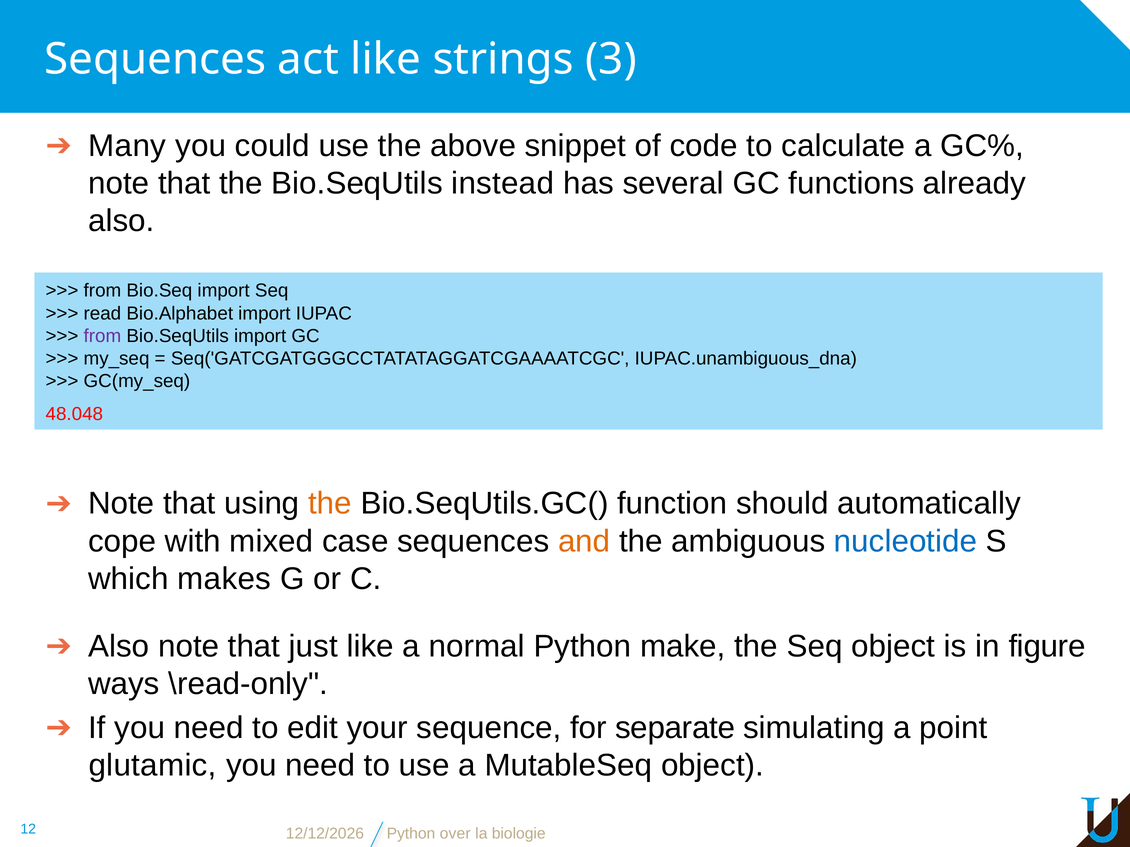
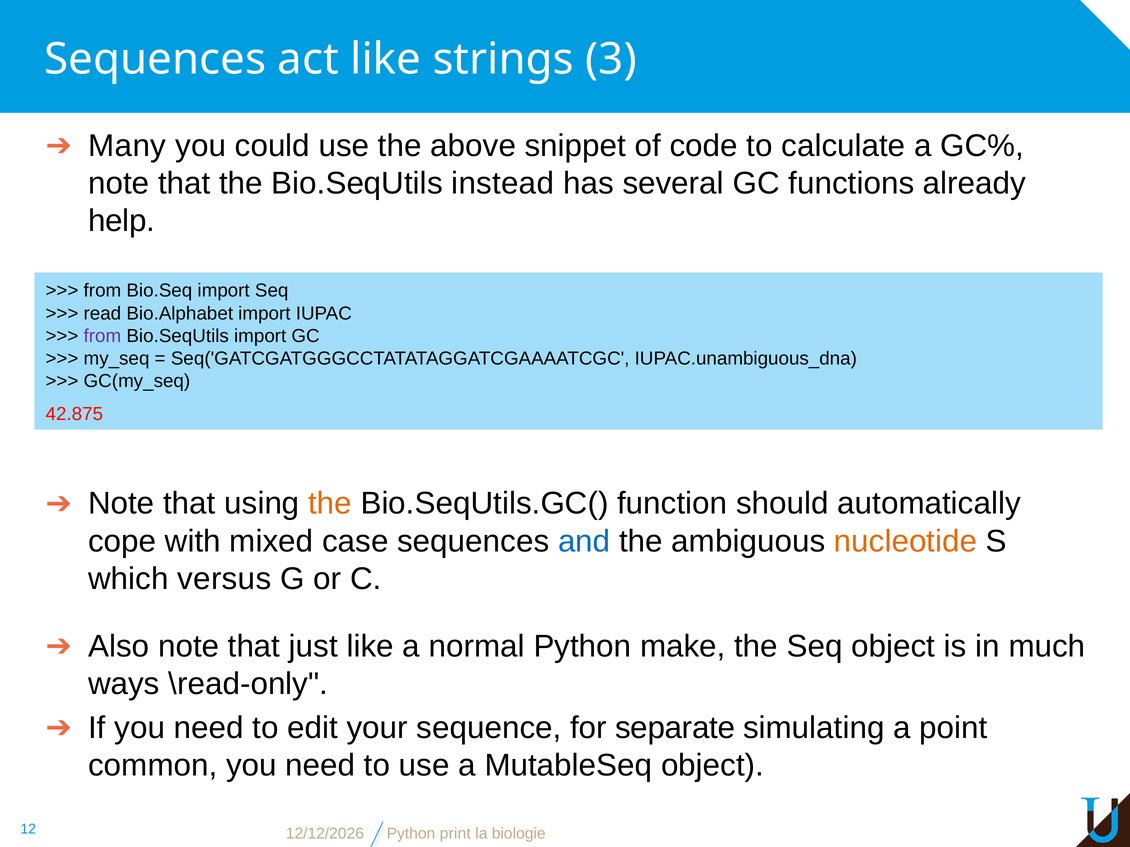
also at (121, 221): also -> help
48.048: 48.048 -> 42.875
and colour: orange -> blue
nucleotide colour: blue -> orange
makes: makes -> versus
figure: figure -> much
glutamic: glutamic -> common
over: over -> print
